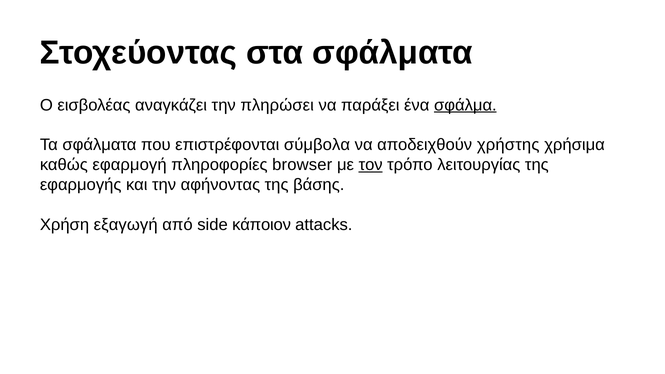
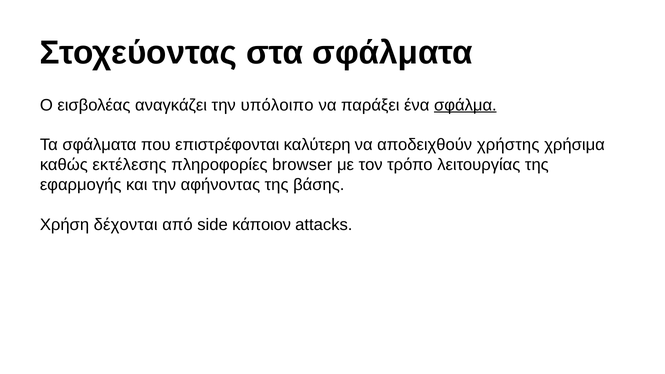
πληρώσει: πληρώσει -> υπόλοιπο
σύμβολα: σύμβολα -> καλύτερη
εφαρμογή: εφαρμογή -> εκτέλεσης
τον underline: present -> none
εξαγωγή: εξαγωγή -> δέχονται
